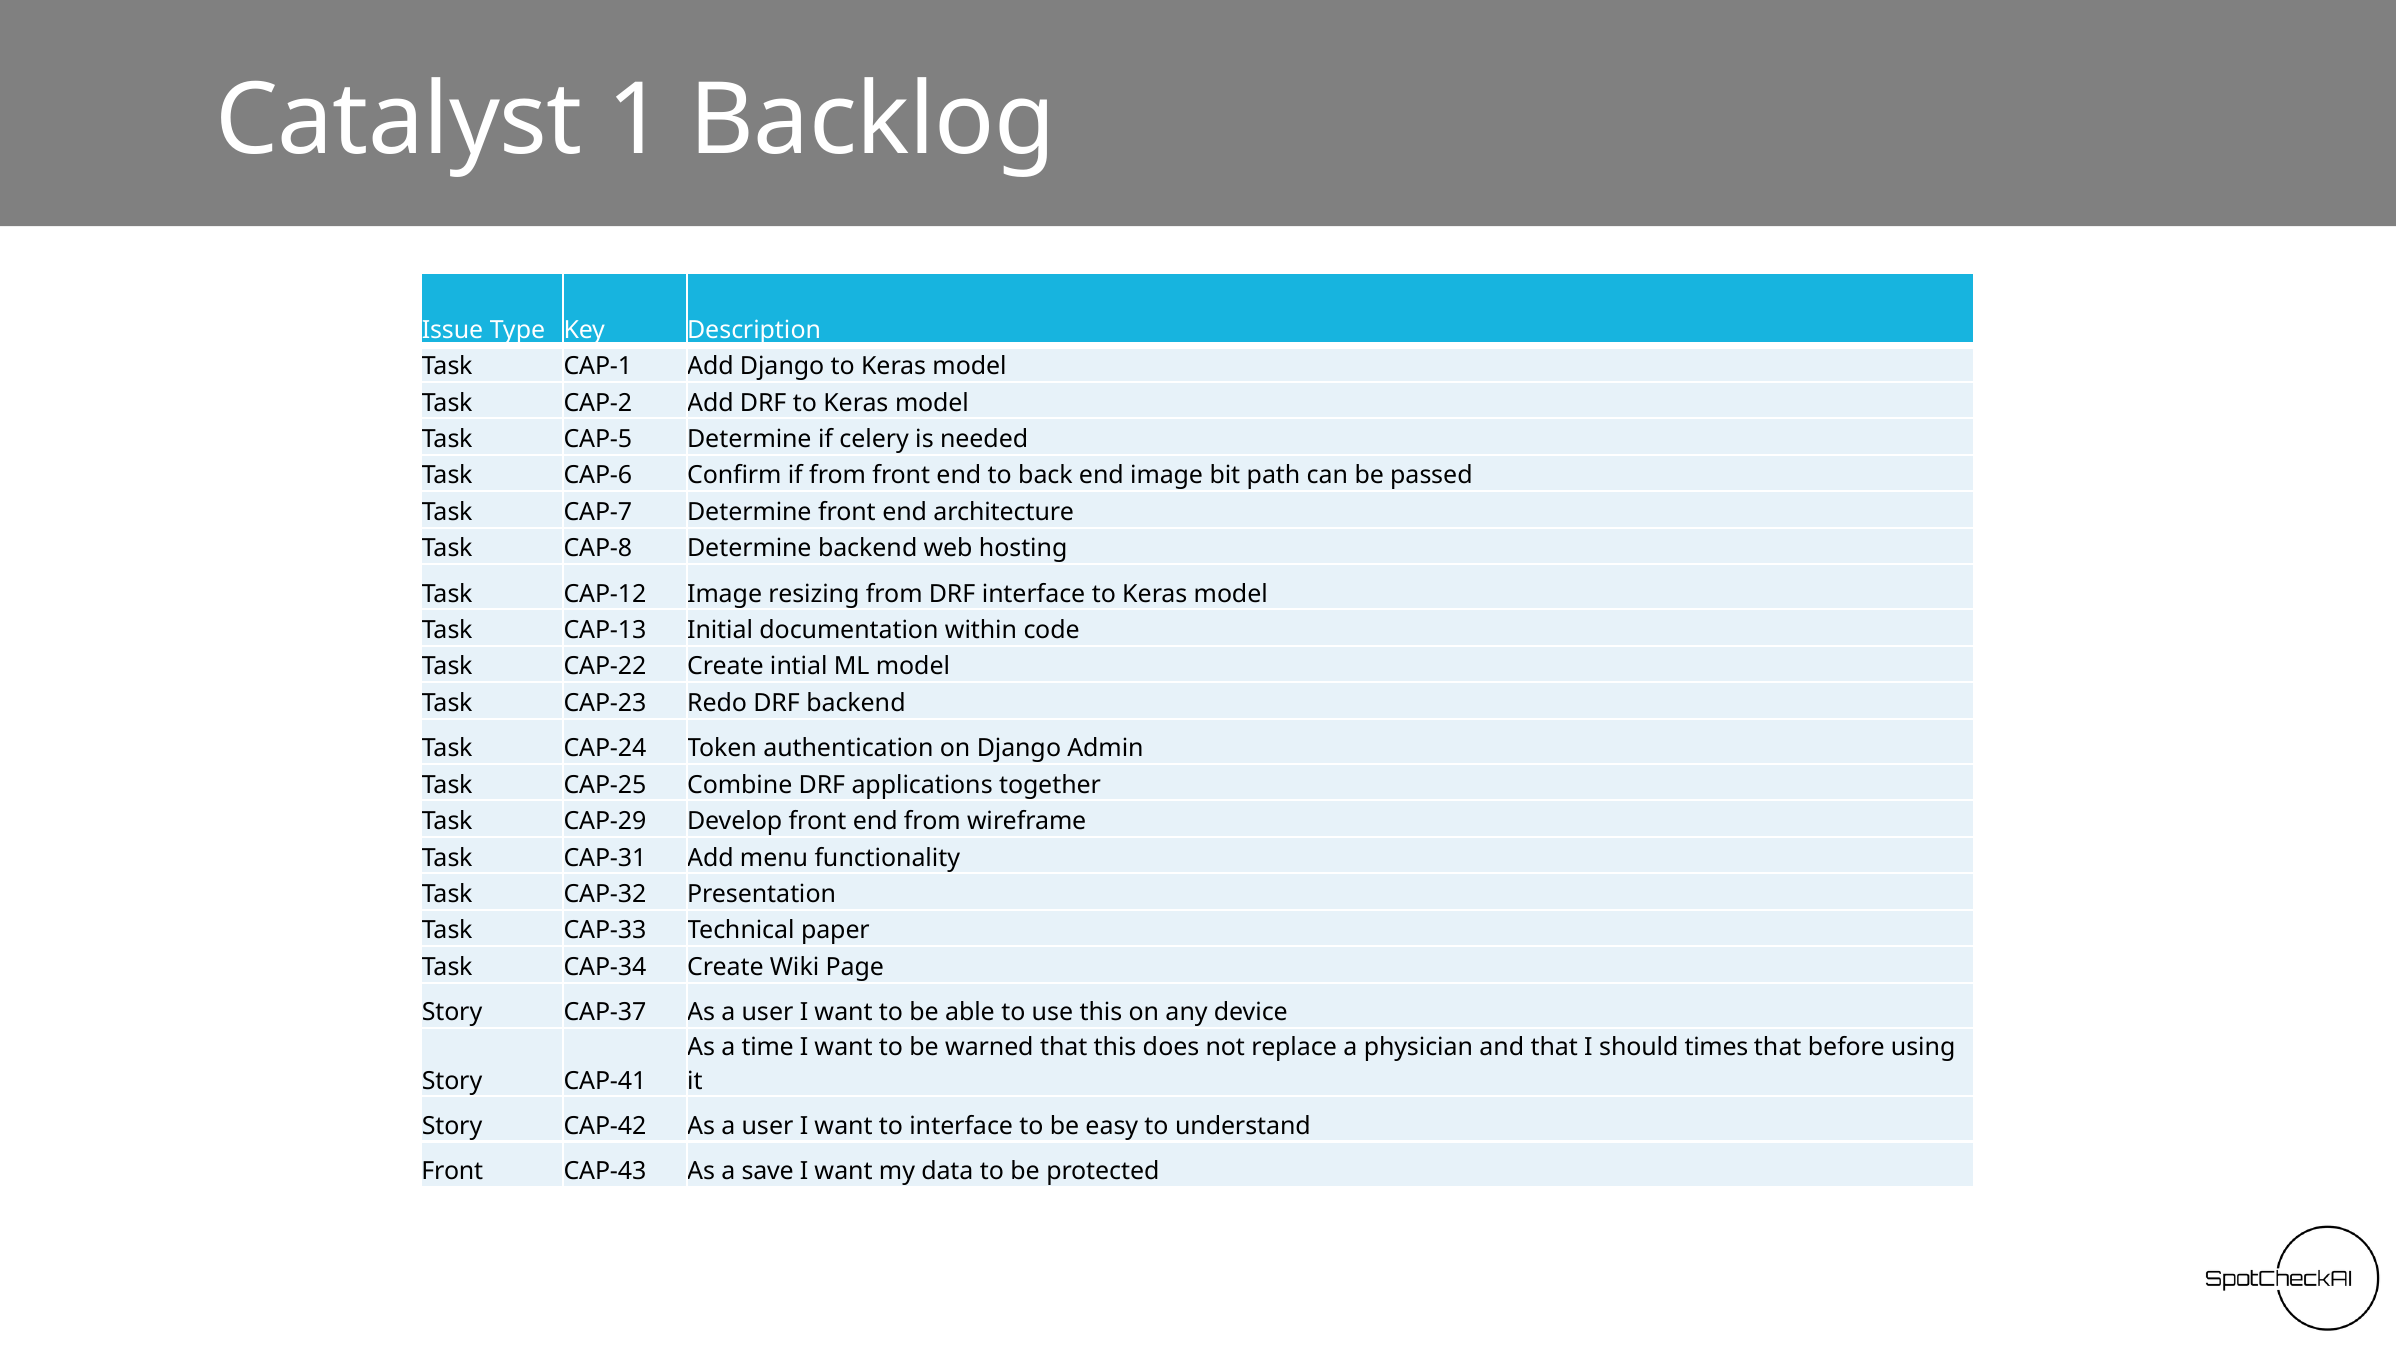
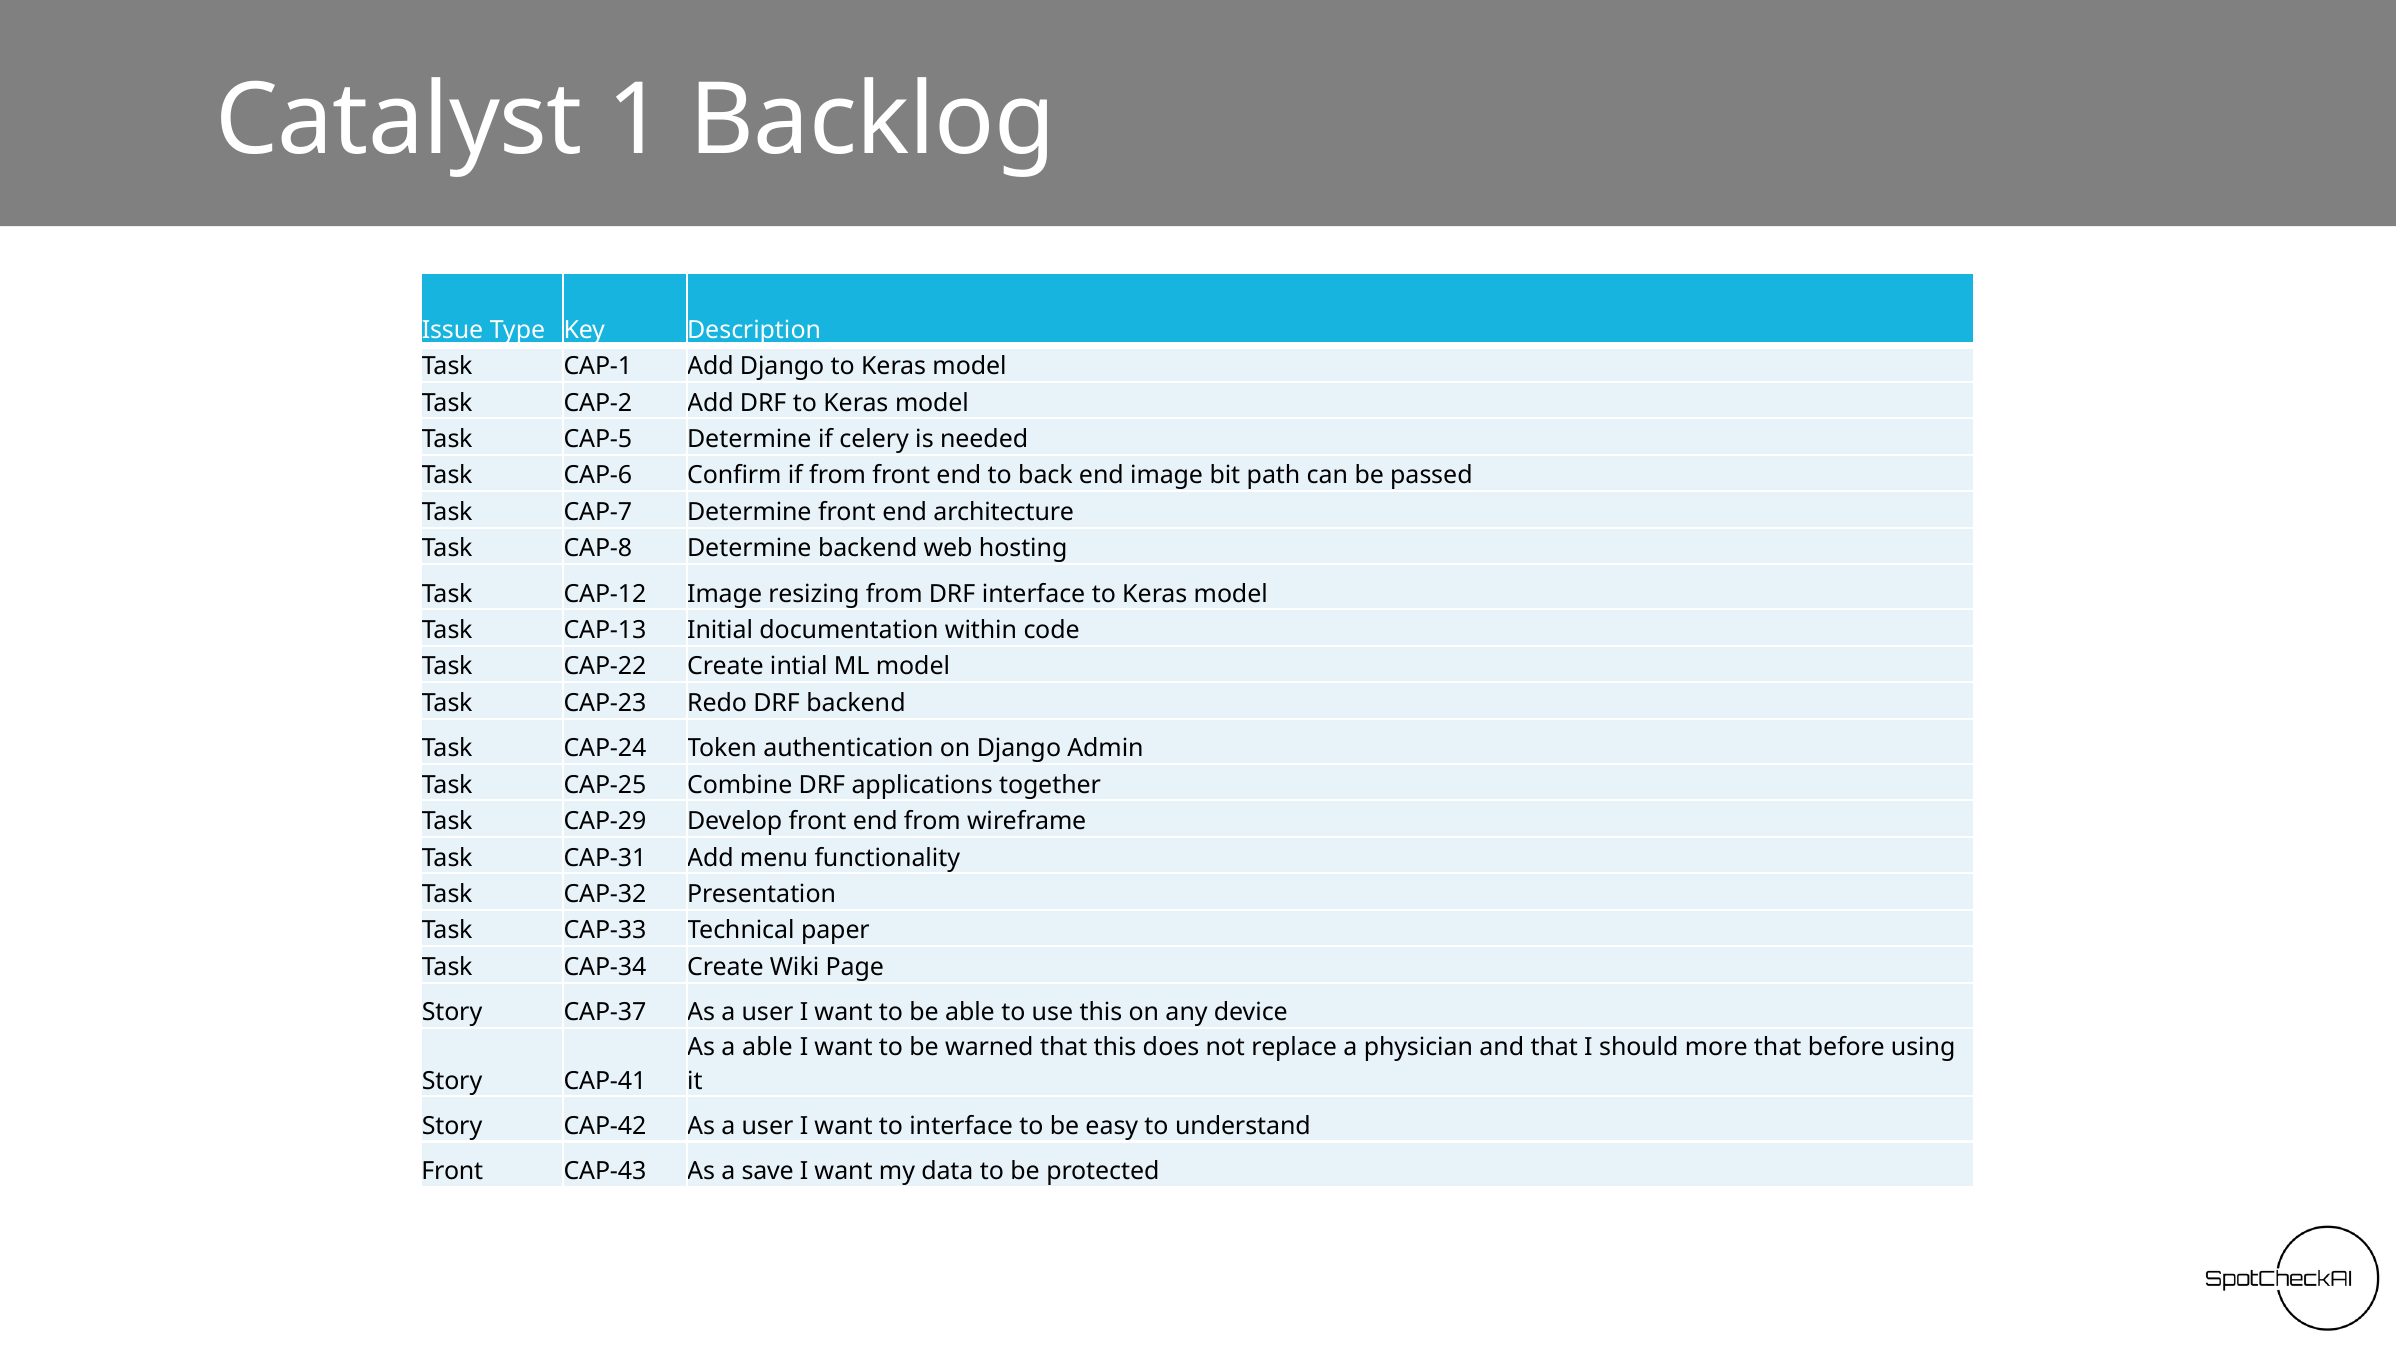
a time: time -> able
times: times -> more
